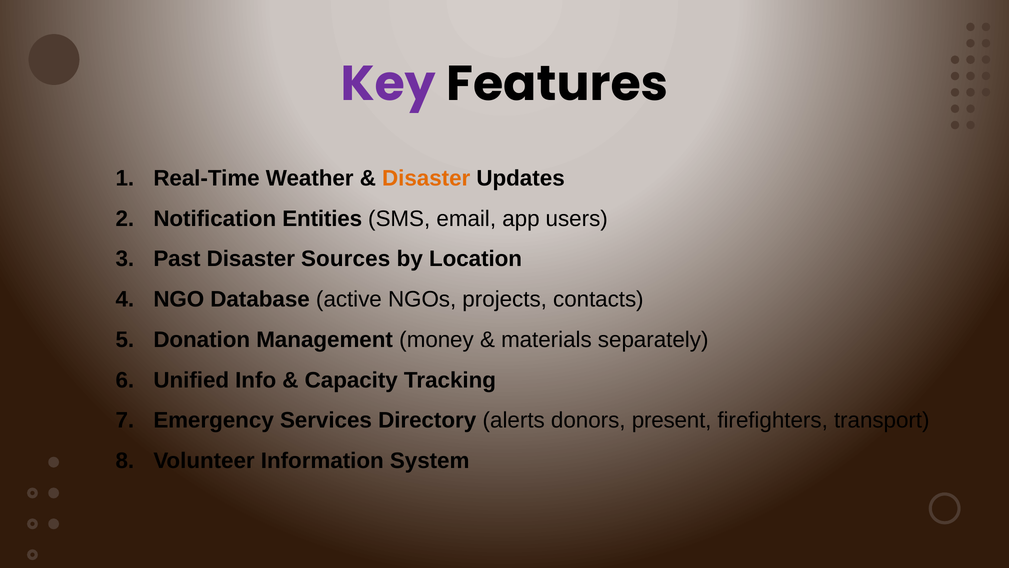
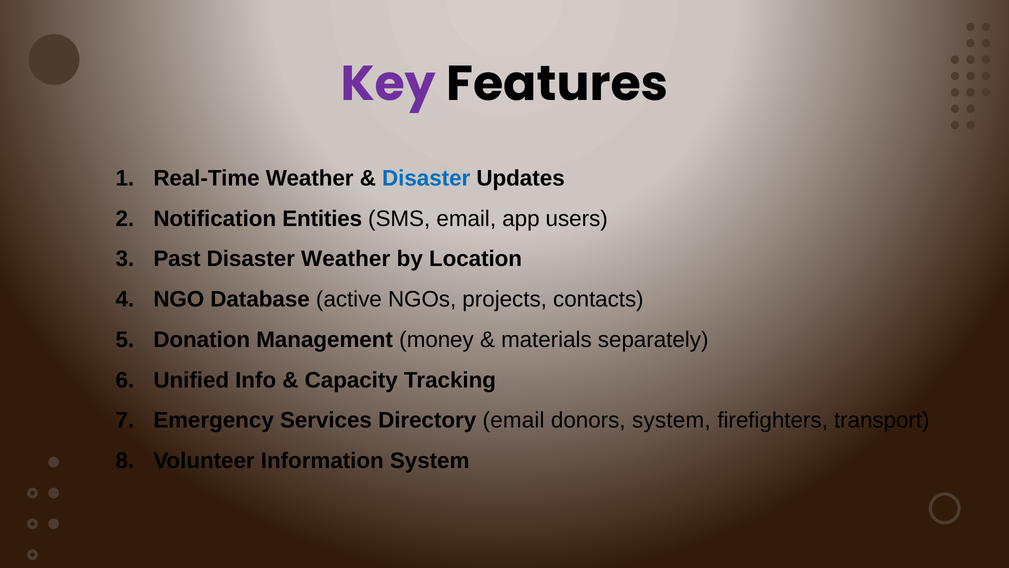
Disaster at (426, 178) colour: orange -> blue
Disaster Sources: Sources -> Weather
Directory alerts: alerts -> email
donors present: present -> system
